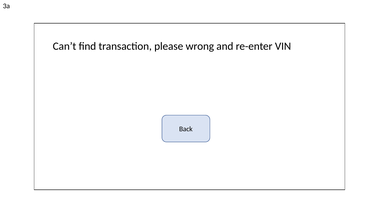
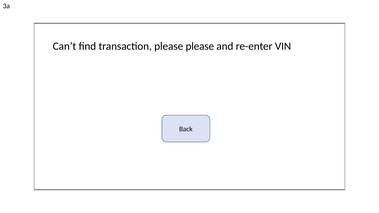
please wrong: wrong -> please
